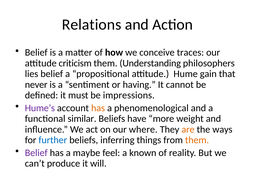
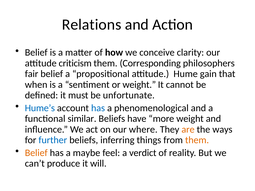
traces: traces -> clarity
Understanding: Understanding -> Corresponding
lies: lies -> fair
never: never -> when
or having: having -> weight
impressions: impressions -> unfortunate
Hume’s colour: purple -> blue
has at (98, 108) colour: orange -> blue
Belief at (36, 153) colour: purple -> orange
known: known -> verdict
